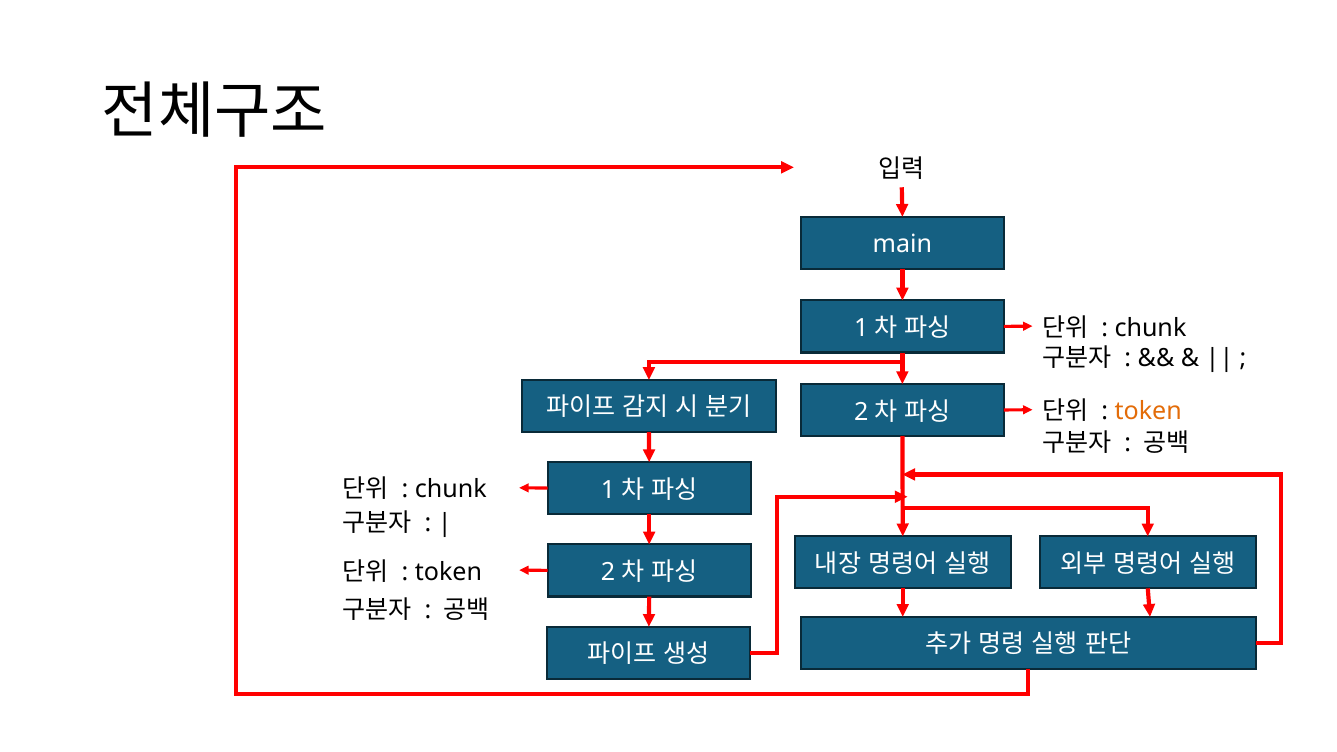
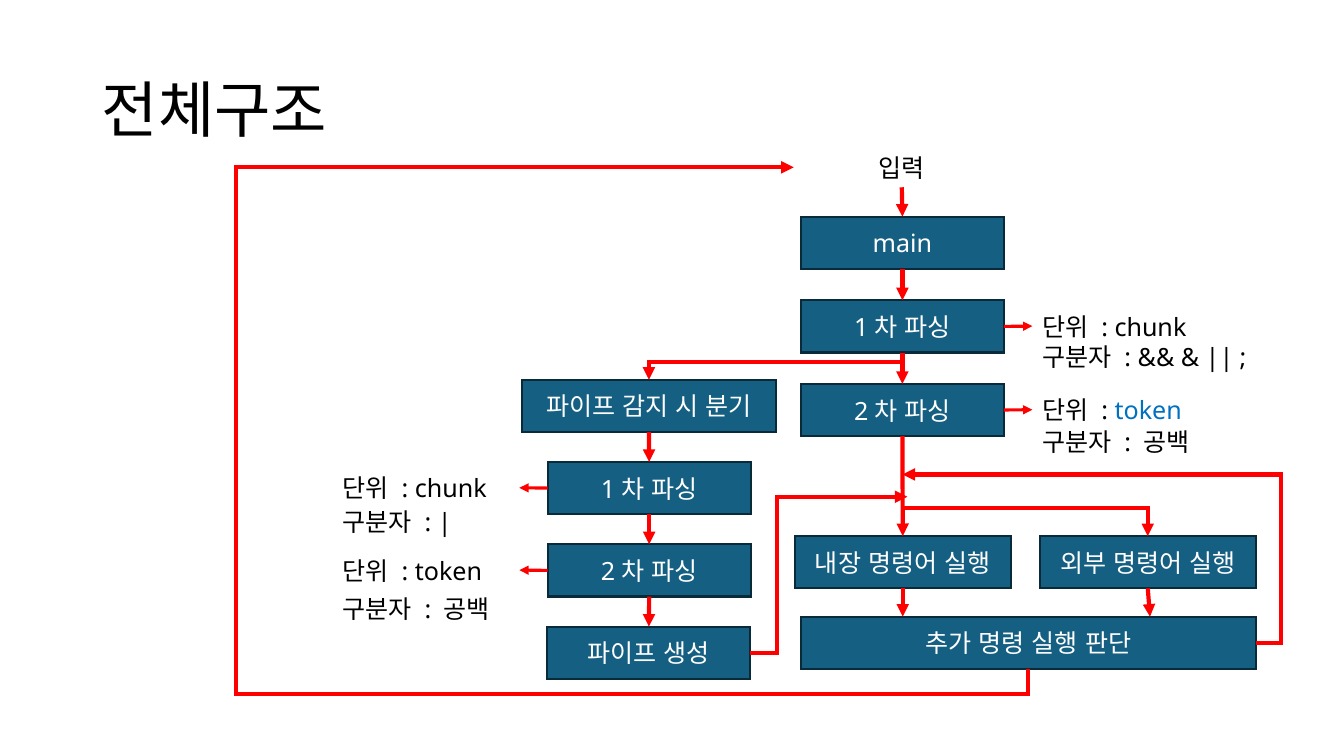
token at (1148, 411) colour: orange -> blue
